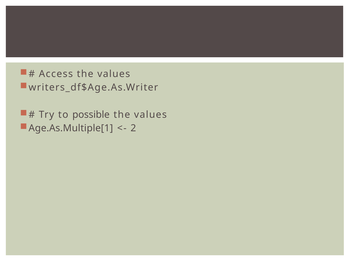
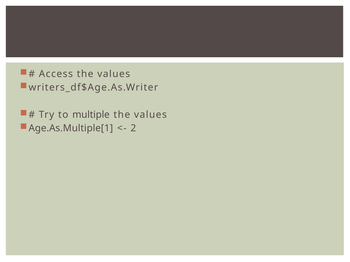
possible: possible -> multiple
